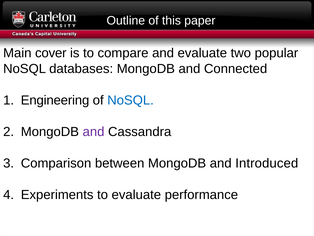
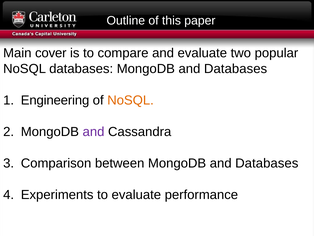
databases MongoDB and Connected: Connected -> Databases
NoSQL at (131, 100) colour: blue -> orange
between MongoDB and Introduced: Introduced -> Databases
